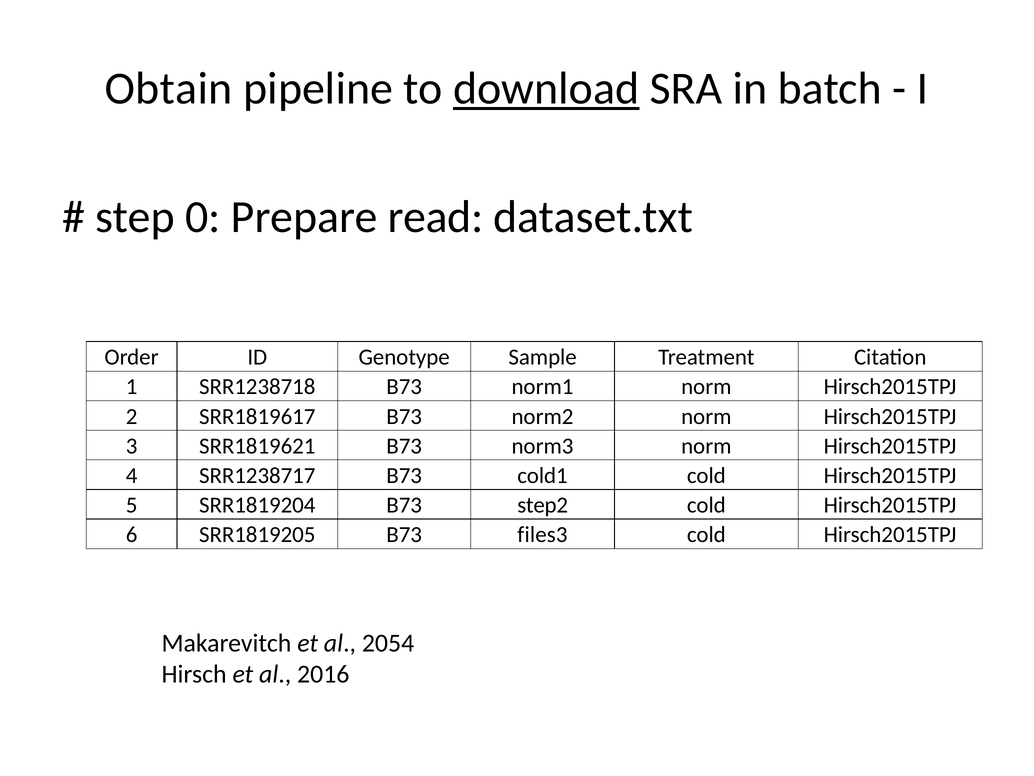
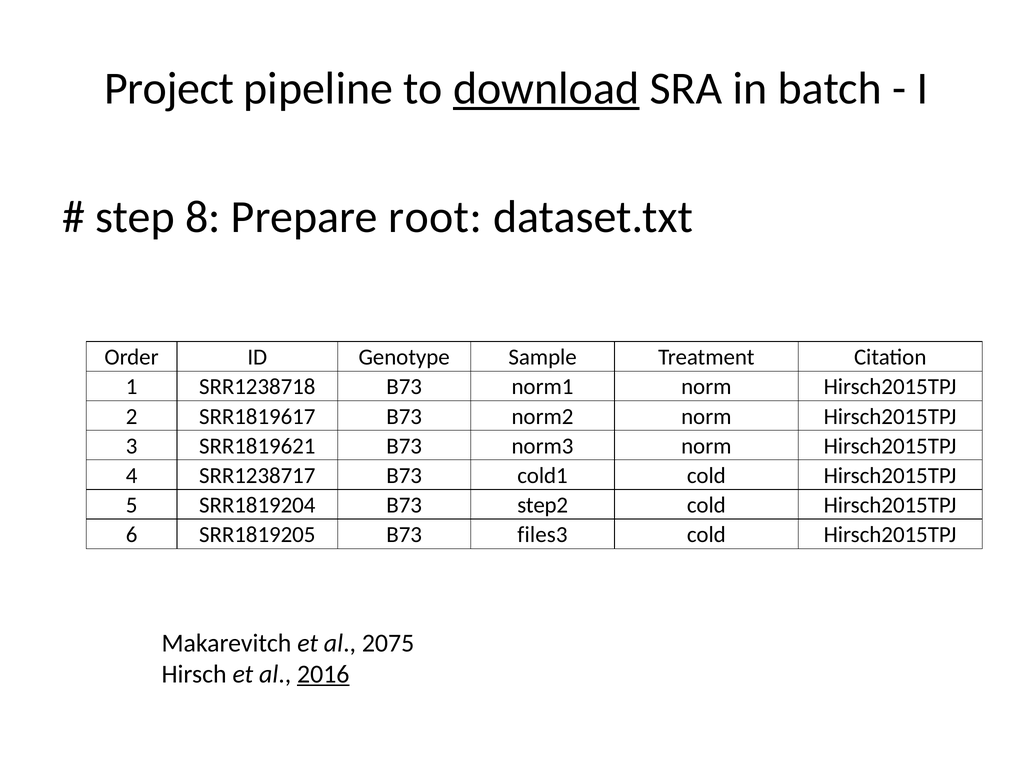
Obtain: Obtain -> Project
0: 0 -> 8
read: read -> root
2054: 2054 -> 2075
2016 underline: none -> present
